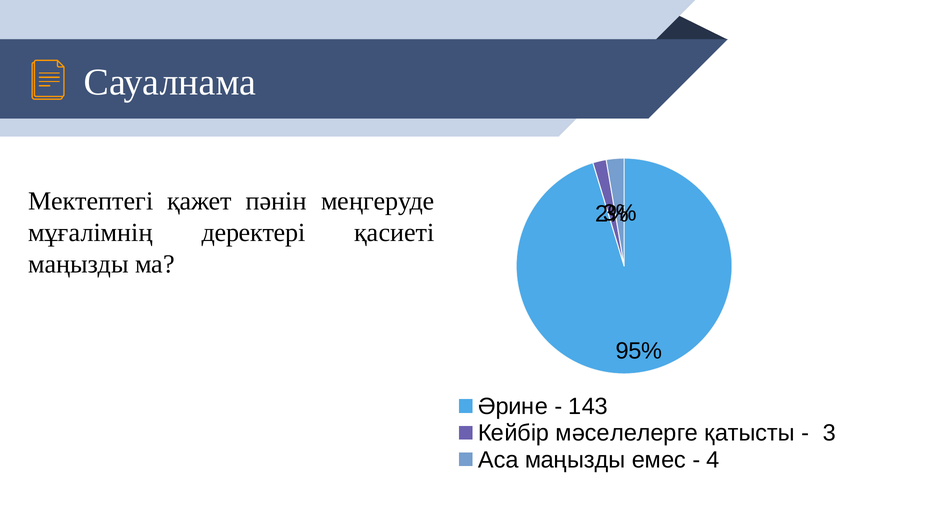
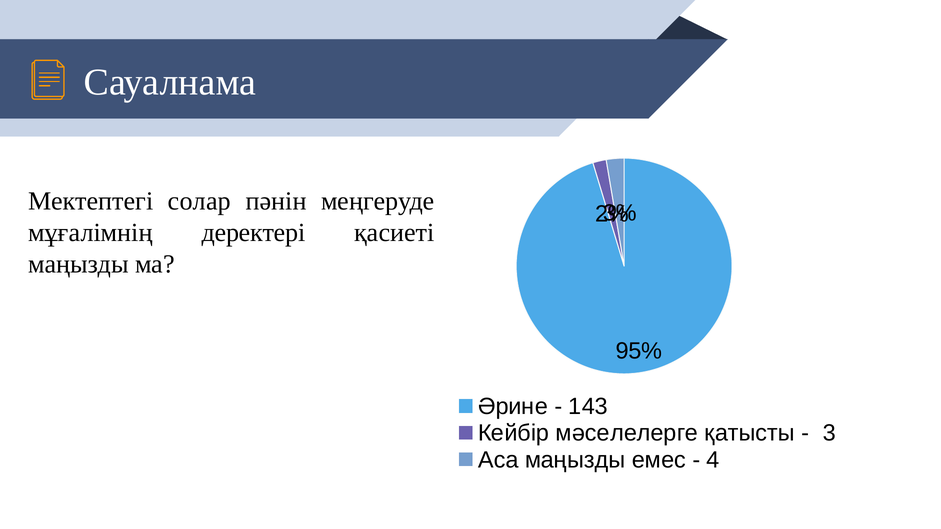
қажет: қажет -> солар
